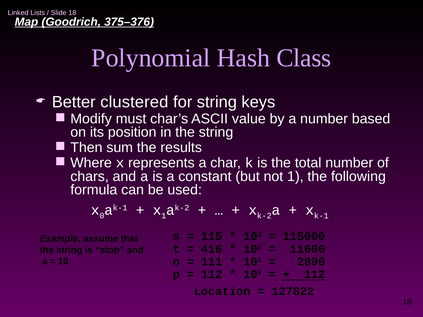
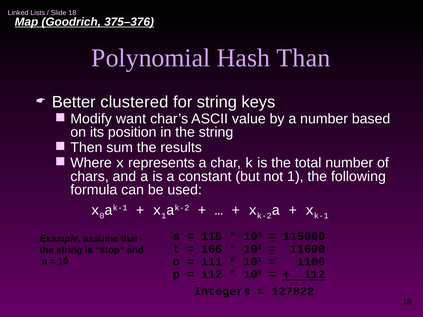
Class: Class -> Than
must: must -> want
416: 416 -> 166
2890: 2890 -> 1100
Location: Location -> Integers
